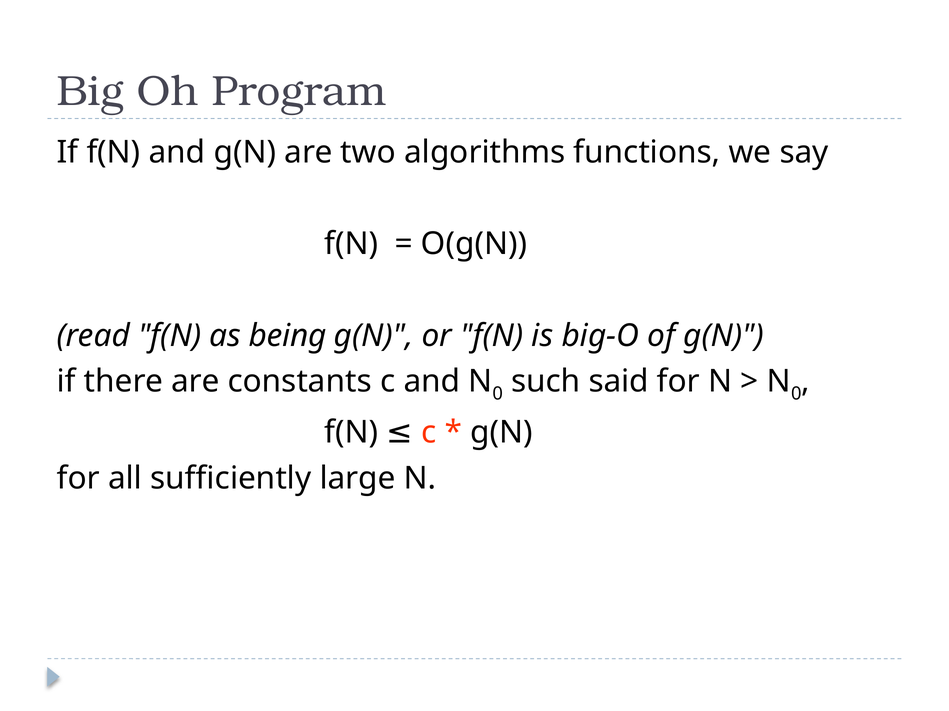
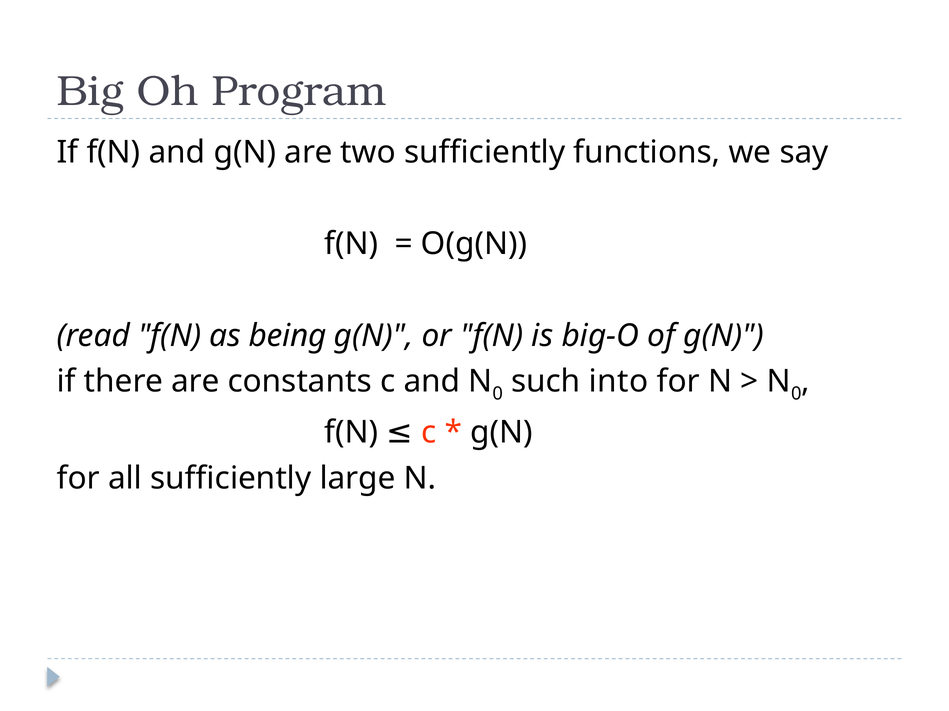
two algorithms: algorithms -> sufficiently
said: said -> into
